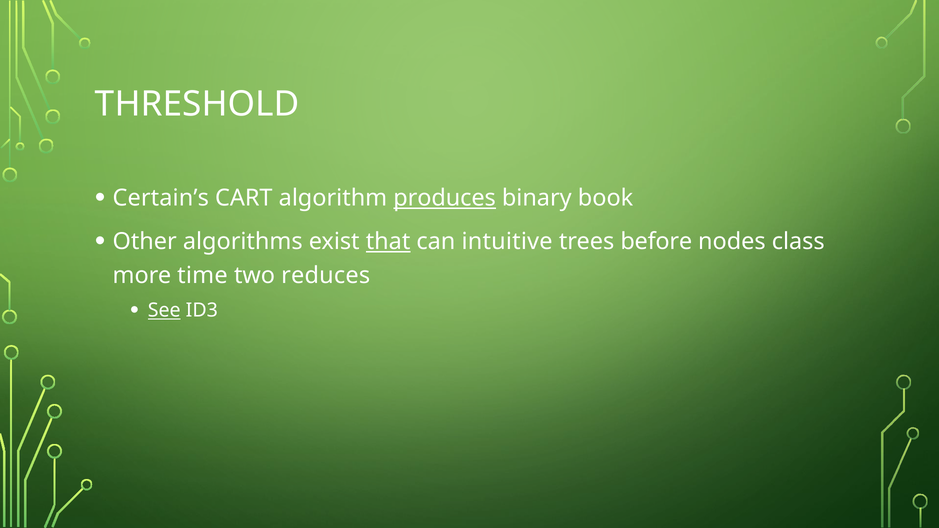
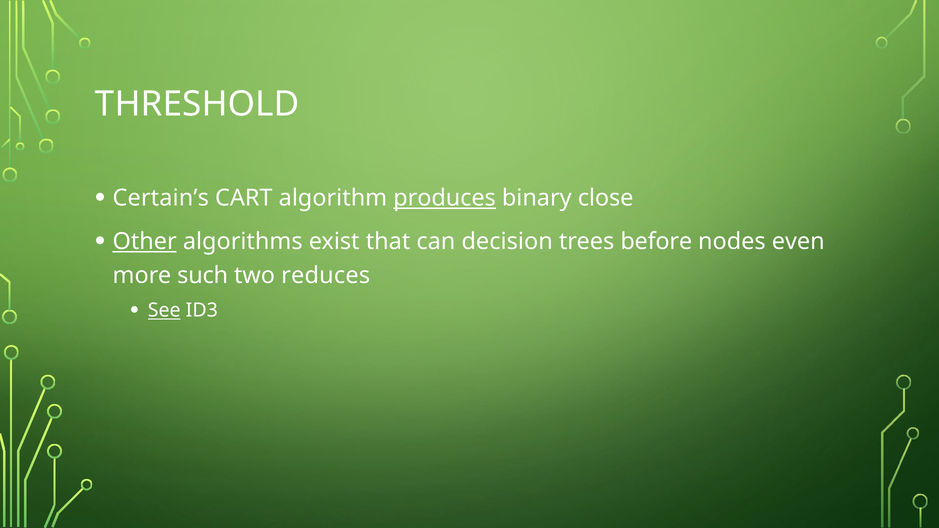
book: book -> close
Other underline: none -> present
that underline: present -> none
intuitive: intuitive -> decision
class: class -> even
time: time -> such
